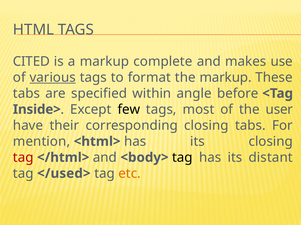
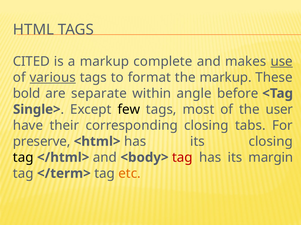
use underline: none -> present
tabs at (26, 94): tabs -> bold
specified: specified -> separate
Inside>: Inside> -> Single>
mention: mention -> preserve
tag at (23, 158) colour: red -> black
tag at (182, 158) colour: black -> red
distant: distant -> margin
</used>: </used> -> </term>
